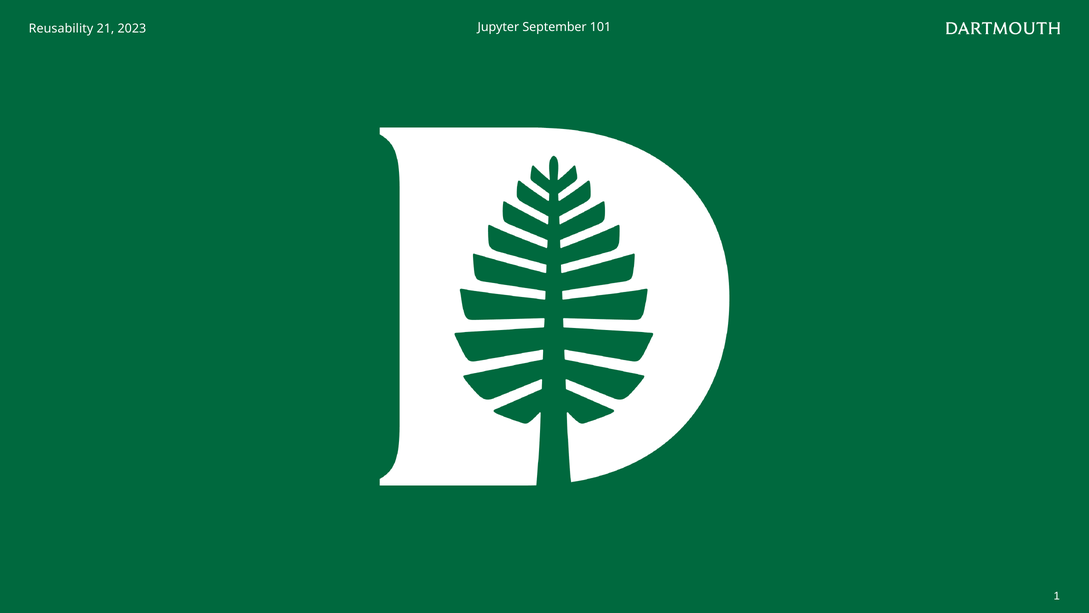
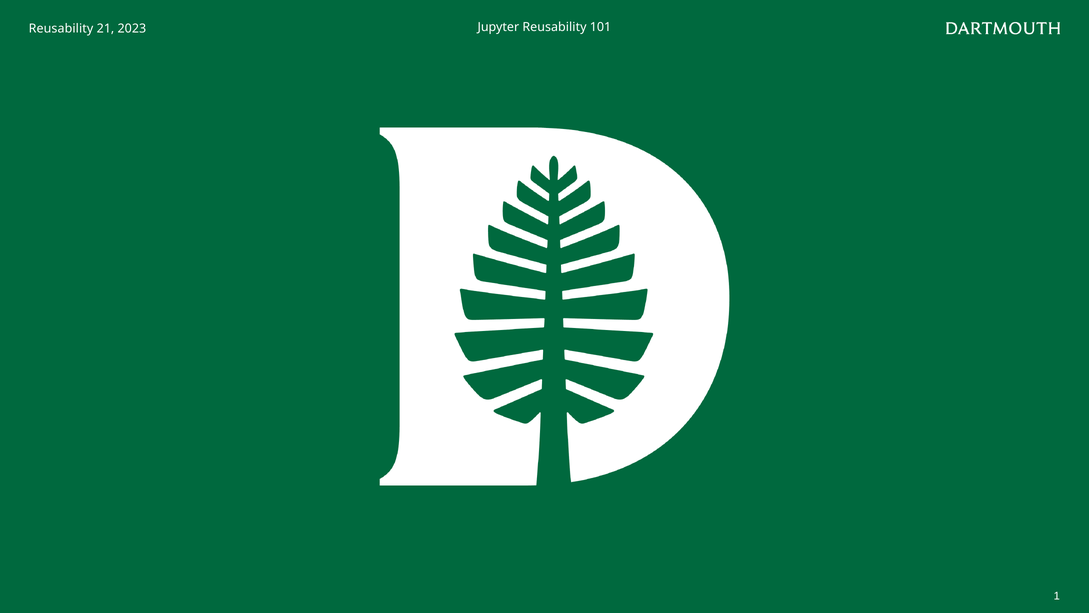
Jupyter September: September -> Reusability
